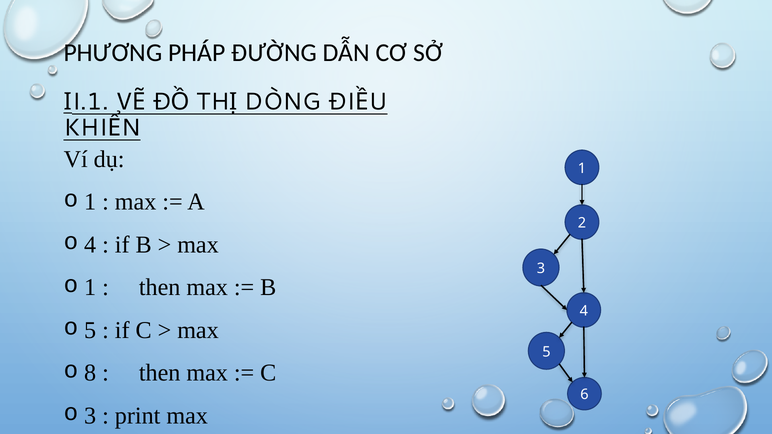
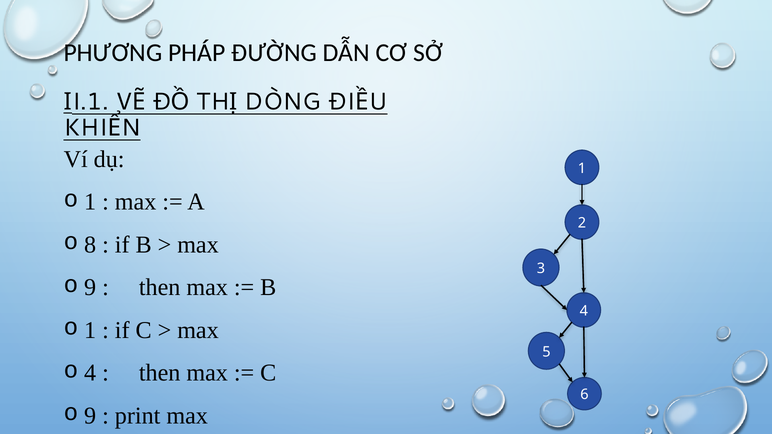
4 at (90, 245): 4 -> 8
1 at (90, 288): 1 -> 9
5 at (90, 330): 5 -> 1
8 at (90, 373): 8 -> 4
3 at (90, 416): 3 -> 9
